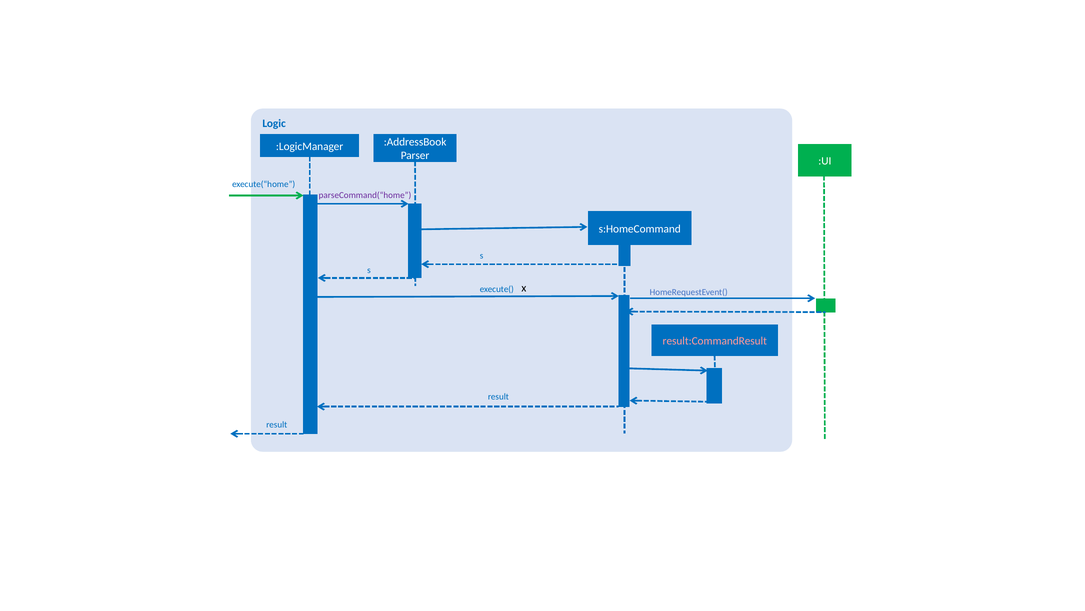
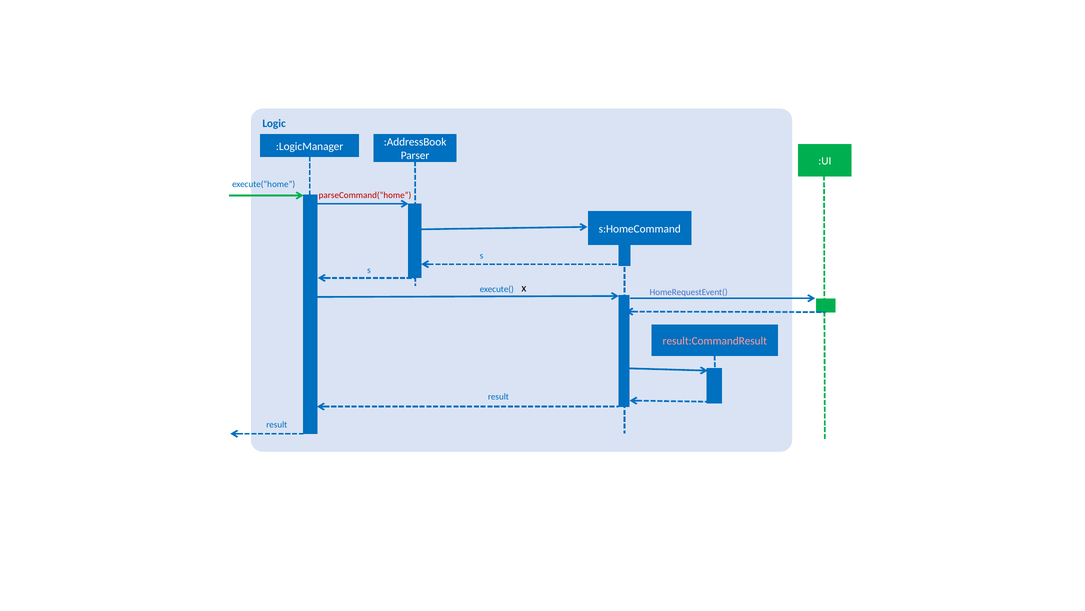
parseCommand(“home colour: purple -> red
